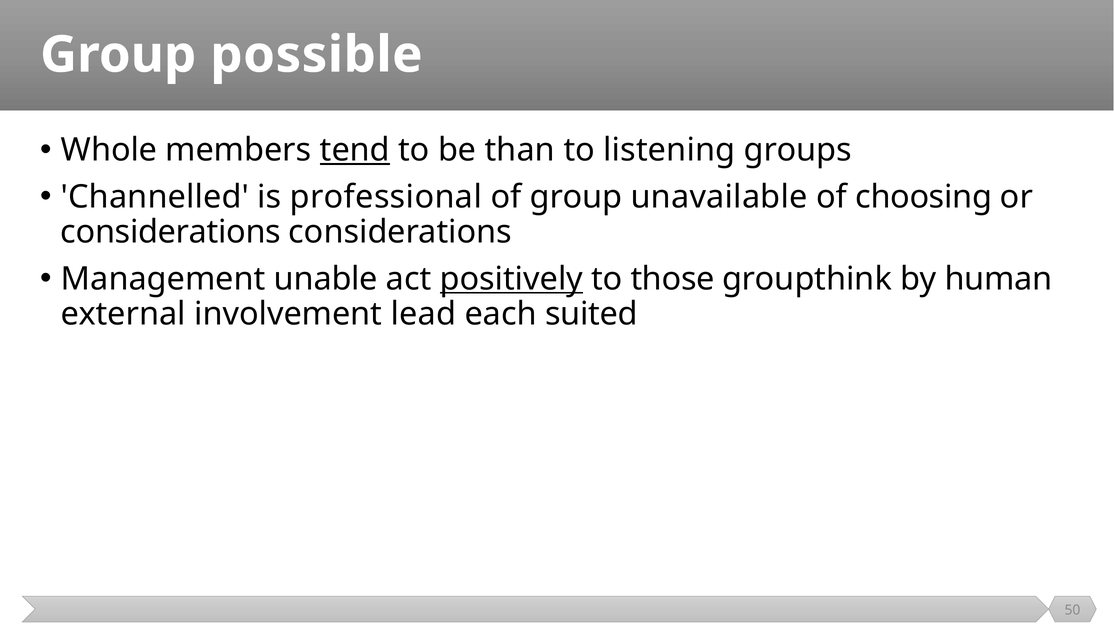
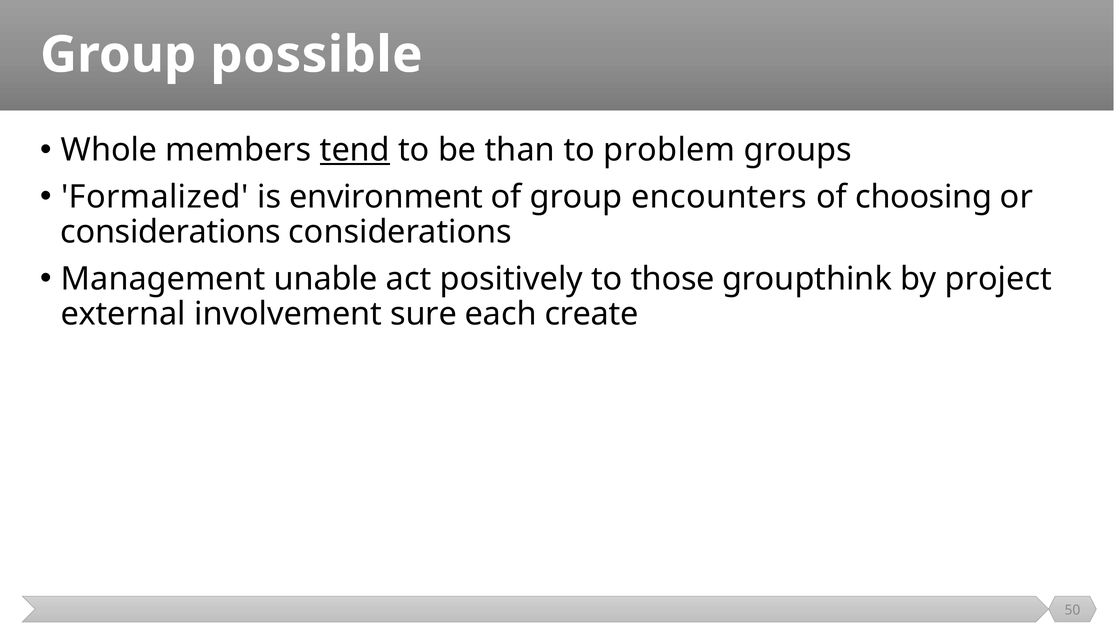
listening: listening -> problem
Channelled: Channelled -> Formalized
professional: professional -> environment
unavailable: unavailable -> encounters
positively underline: present -> none
human: human -> project
lead: lead -> sure
suited: suited -> create
